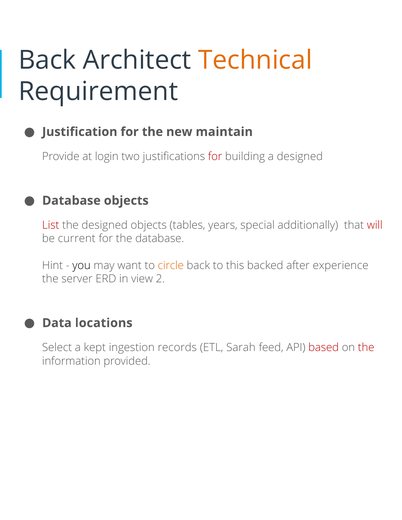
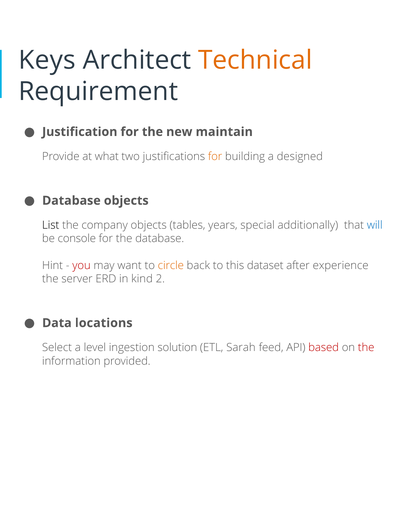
Back at (47, 60): Back -> Keys
login: login -> what
for at (215, 156) colour: red -> orange
List colour: red -> black
the designed: designed -> company
will colour: red -> blue
current: current -> console
you colour: black -> red
backed: backed -> dataset
view: view -> kind
kept: kept -> level
records: records -> solution
